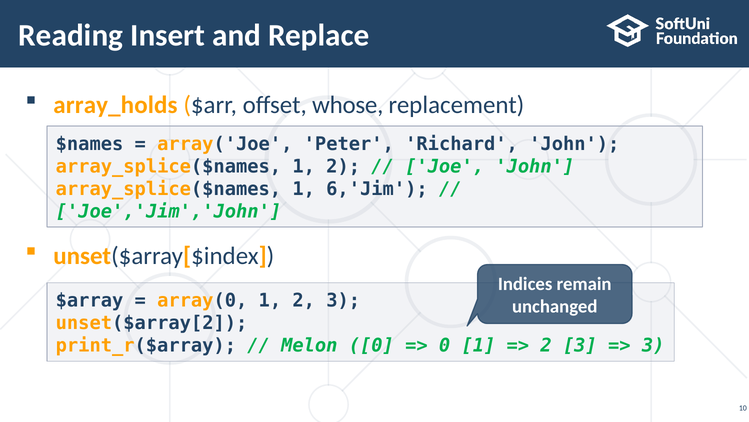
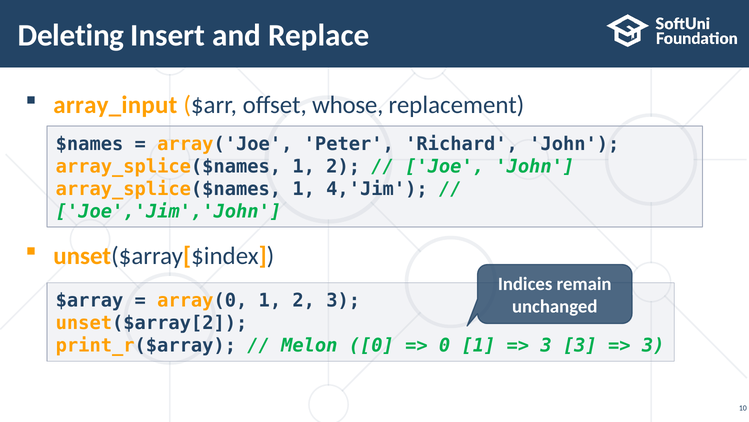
Reading: Reading -> Deleting
array_holds: array_holds -> array_input
6,'Jim: 6,'Jim -> 4,'Jim
2 at (546, 345): 2 -> 3
